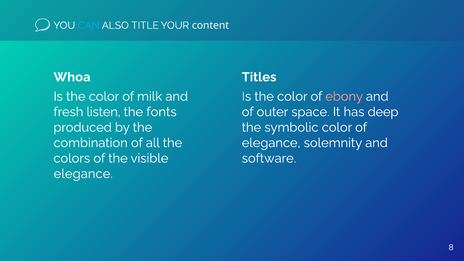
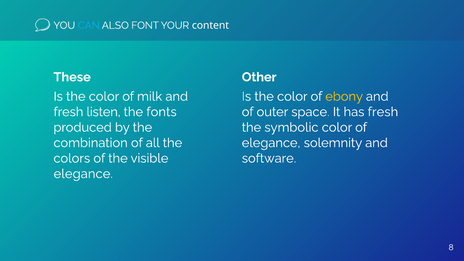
TITLE: TITLE -> FONT
Whoa: Whoa -> These
Titles: Titles -> Other
ebony colour: pink -> yellow
has deep: deep -> fresh
